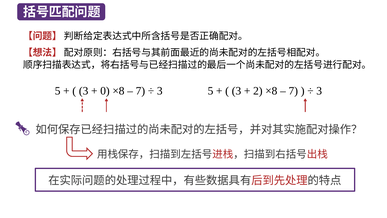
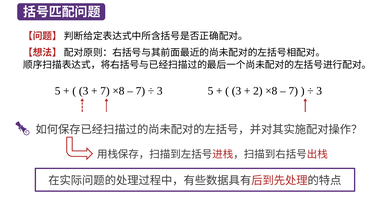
0 at (105, 91): 0 -> 7
